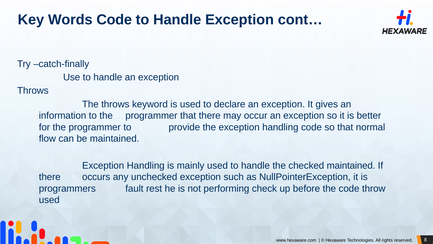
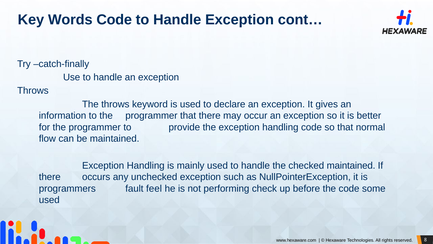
rest: rest -> feel
throw: throw -> some
